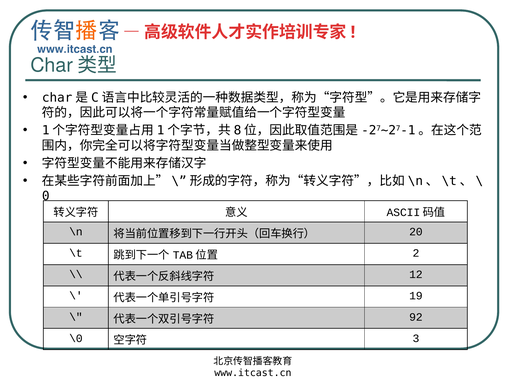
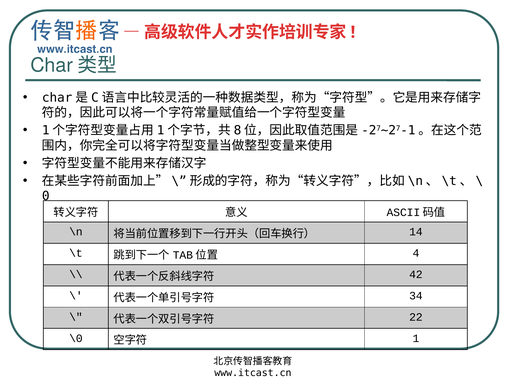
20: 20 -> 14
2: 2 -> 4
12: 12 -> 42
19: 19 -> 34
92: 92 -> 22
3: 3 -> 1
